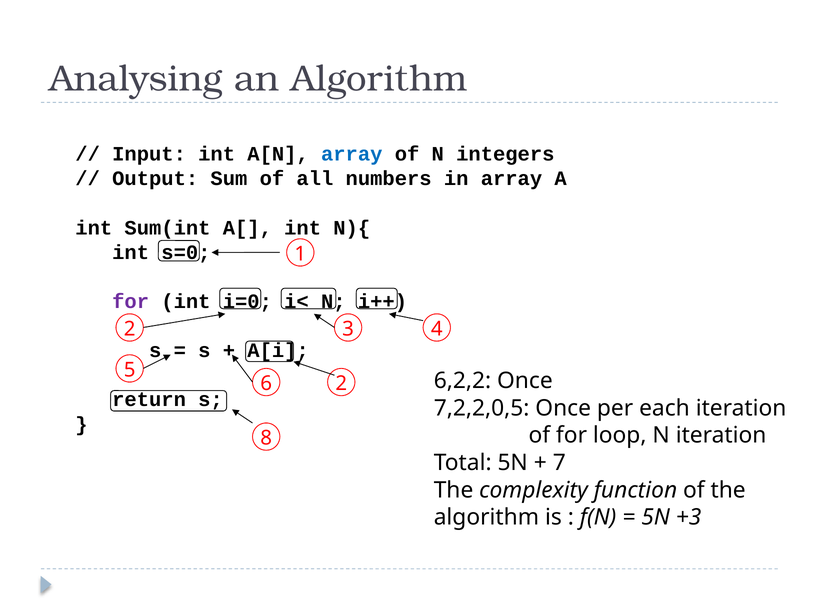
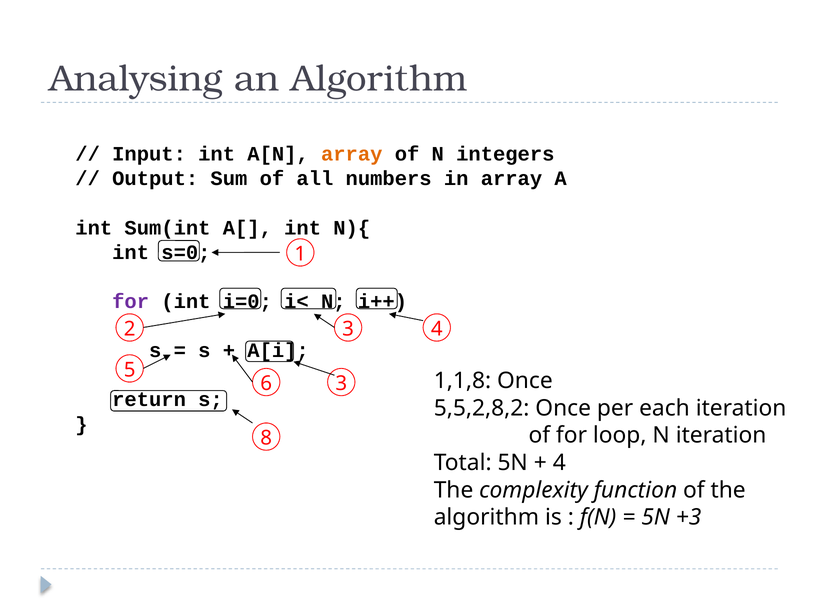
array at (352, 154) colour: blue -> orange
6,2,2: 6,2,2 -> 1,1,8
6 2: 2 -> 3
7,2,2,0,5: 7,2,2,0,5 -> 5,5,2,8,2
7 at (559, 463): 7 -> 4
